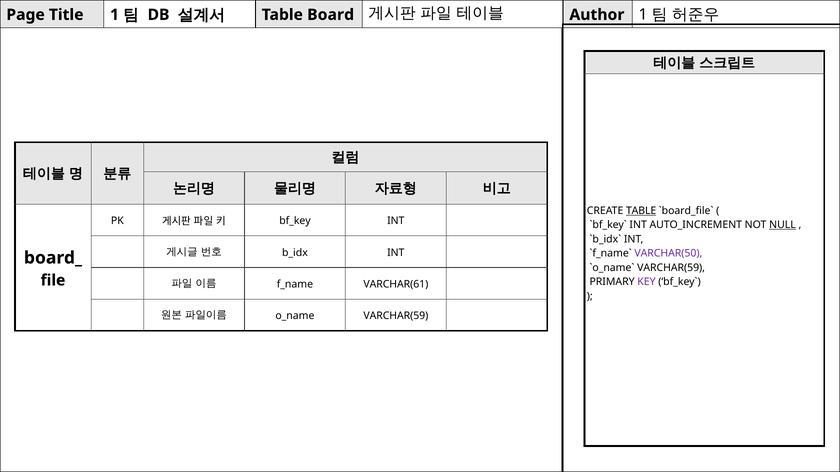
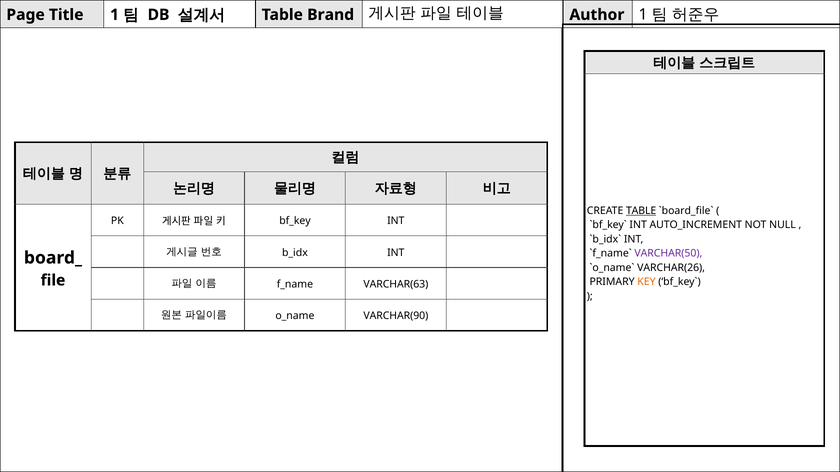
Board: Board -> Brand
NULL underline: present -> none
VARCHAR(59 at (671, 268): VARCHAR(59 -> VARCHAR(26
KEY colour: purple -> orange
VARCHAR(61: VARCHAR(61 -> VARCHAR(63
VARCHAR(59 at (396, 316): VARCHAR(59 -> VARCHAR(90
